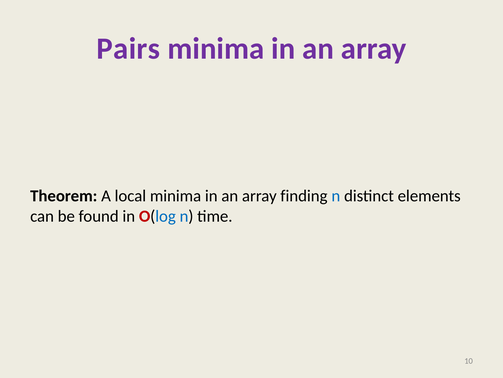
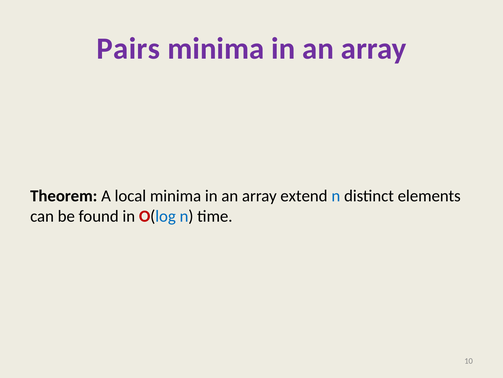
finding: finding -> extend
